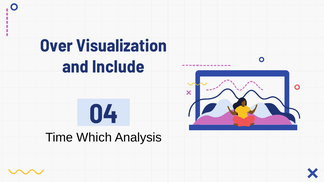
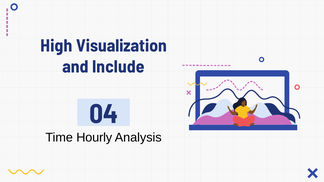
Over: Over -> High
Which: Which -> Hourly
